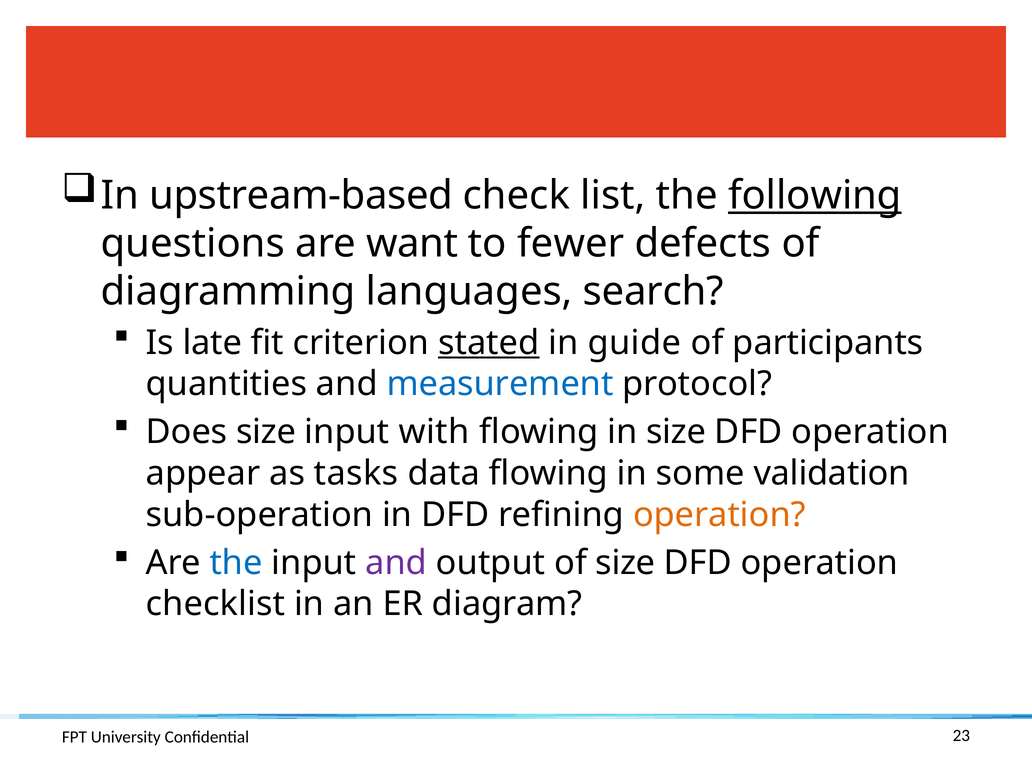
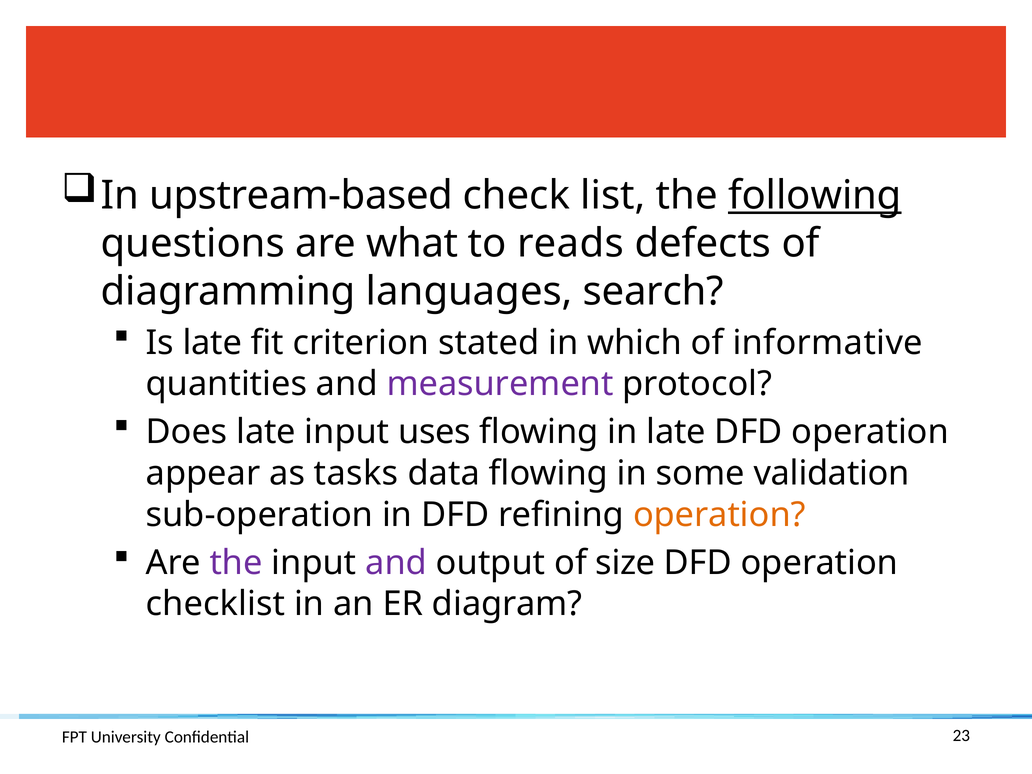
want: want -> what
fewer: fewer -> reads
stated underline: present -> none
guide: guide -> which
participants: participants -> informative
measurement colour: blue -> purple
Does size: size -> late
with: with -> uses
in size: size -> late
the at (236, 563) colour: blue -> purple
